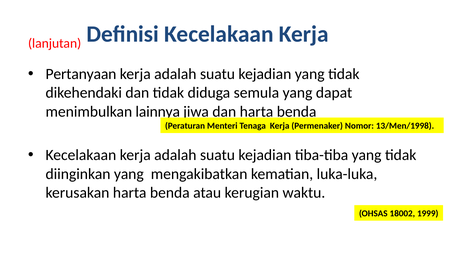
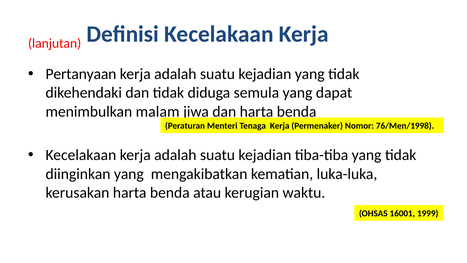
lainnya: lainnya -> malam
13/Men/1998: 13/Men/1998 -> 76/Men/1998
18002: 18002 -> 16001
